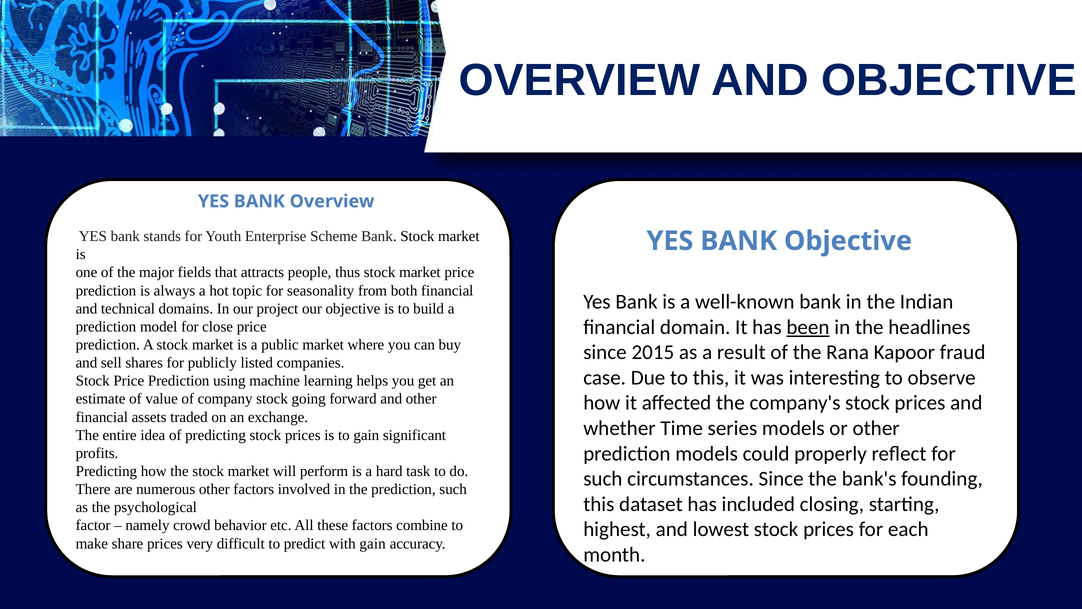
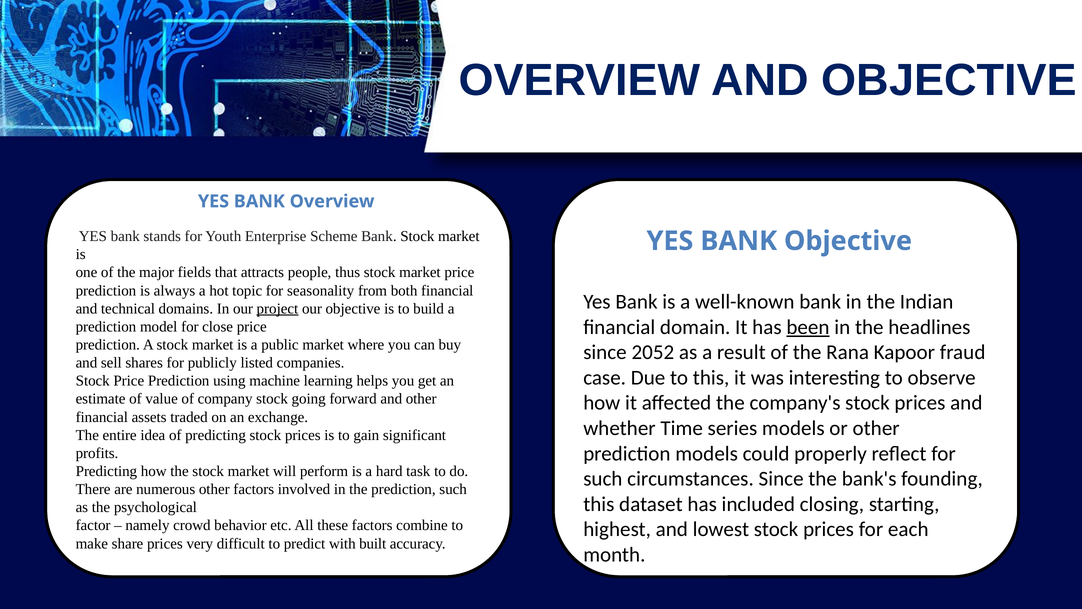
project underline: none -> present
2015: 2015 -> 2052
with gain: gain -> built
